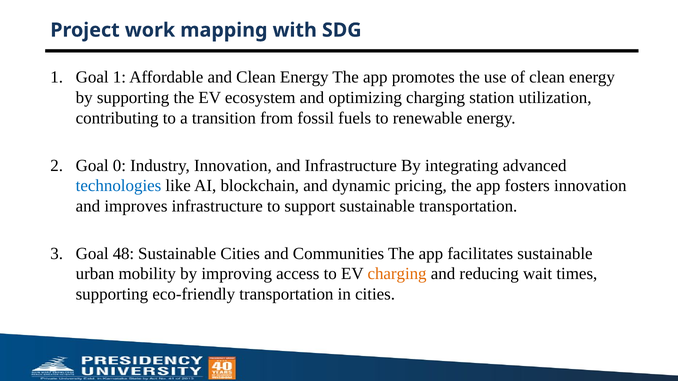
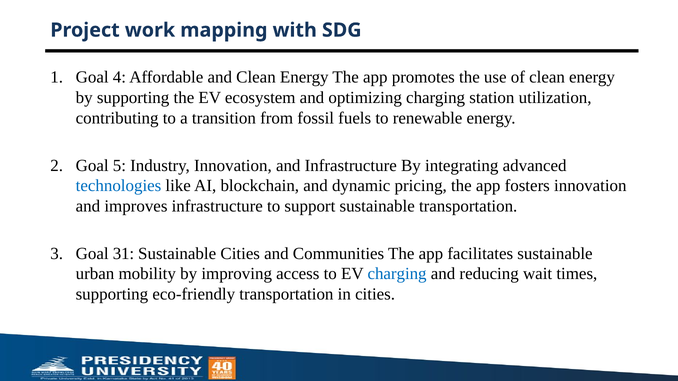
Goal 1: 1 -> 4
0: 0 -> 5
48: 48 -> 31
charging at (397, 274) colour: orange -> blue
